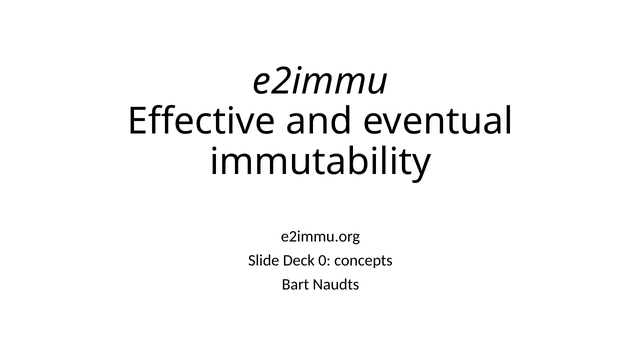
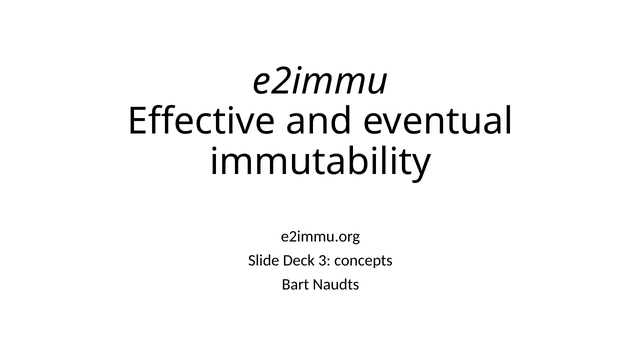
0: 0 -> 3
